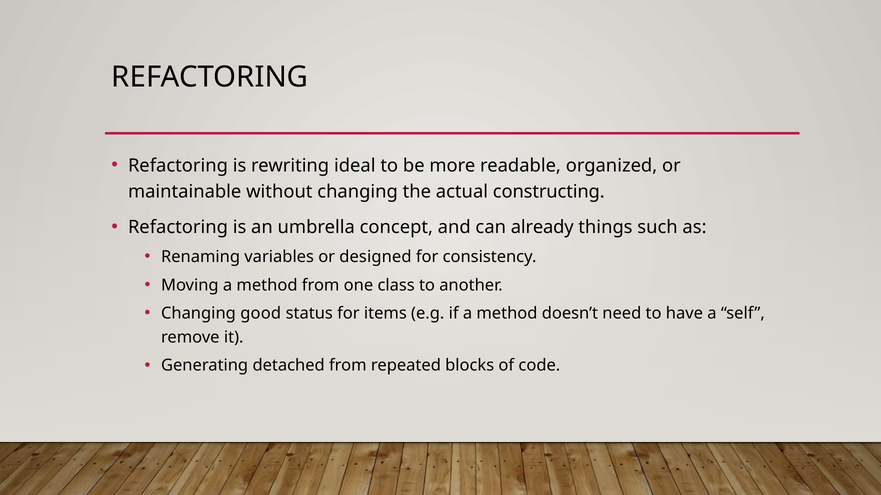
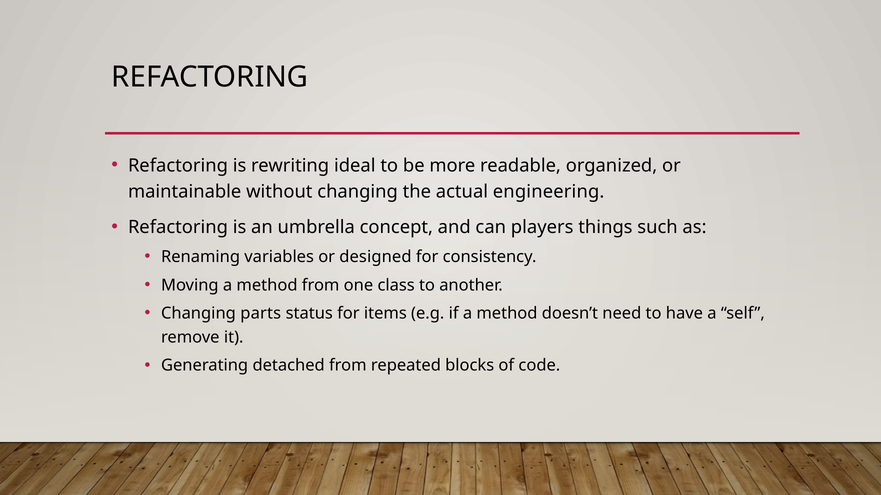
constructing: constructing -> engineering
already: already -> players
good: good -> parts
